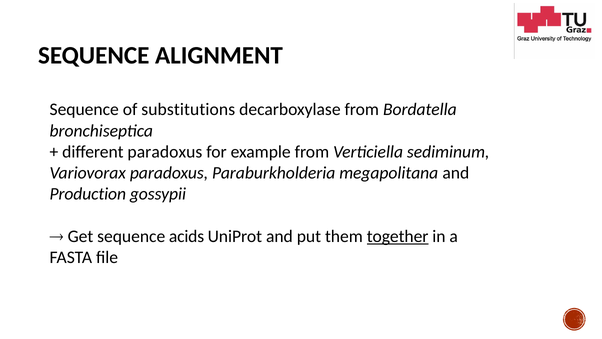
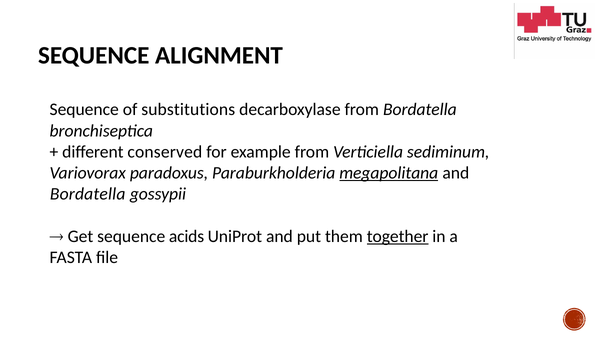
different paradoxus: paradoxus -> conserved
megapolitana underline: none -> present
Production at (88, 194): Production -> Bordatella
